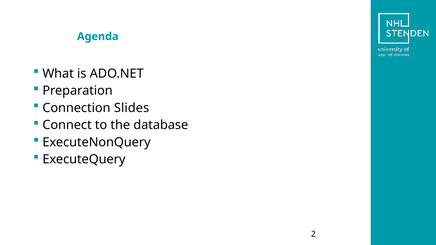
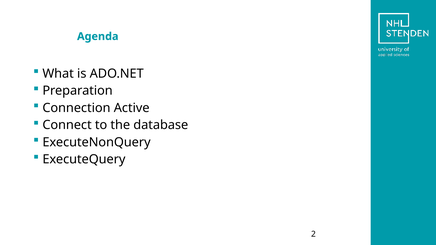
Slides: Slides -> Active
